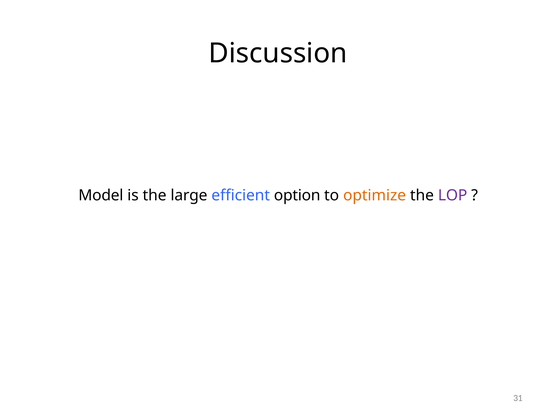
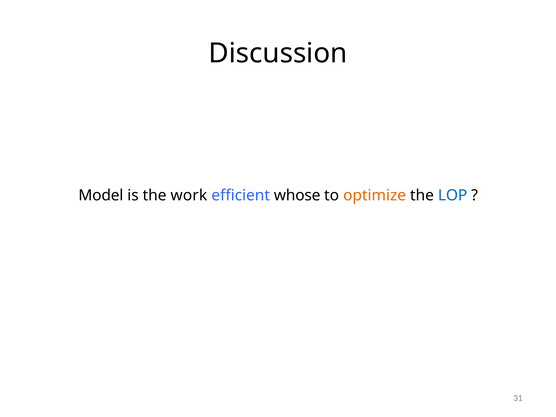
large: large -> work
option: option -> whose
LOP colour: purple -> blue
